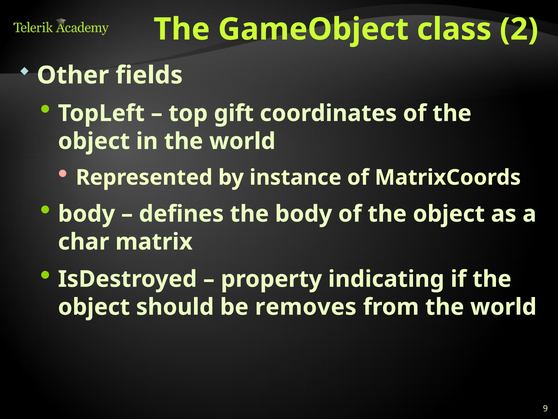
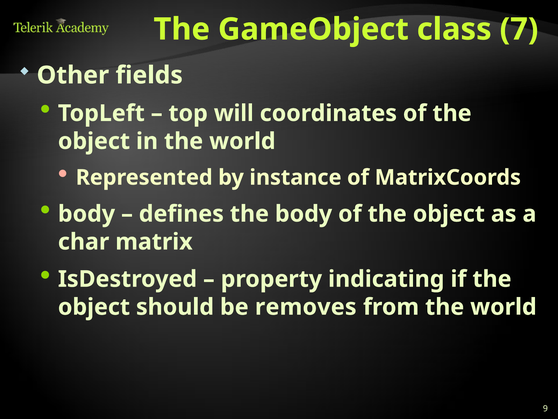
2: 2 -> 7
gift: gift -> will
